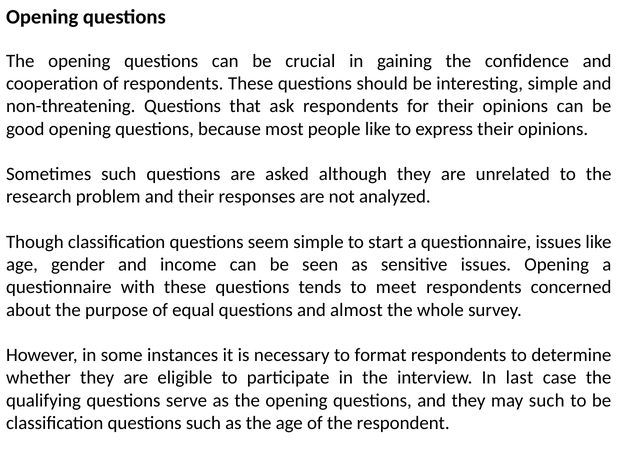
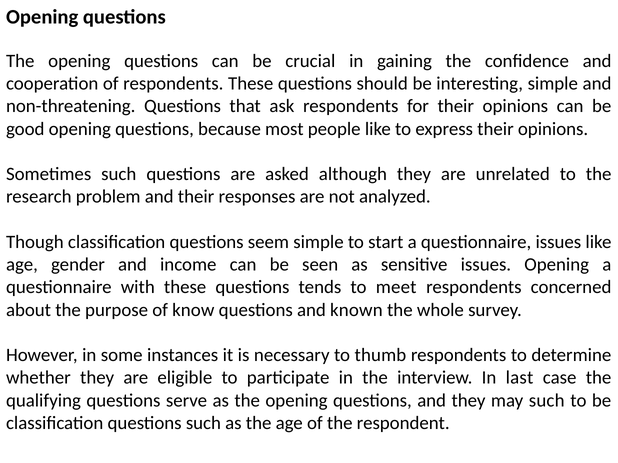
equal: equal -> know
almost: almost -> known
format: format -> thumb
